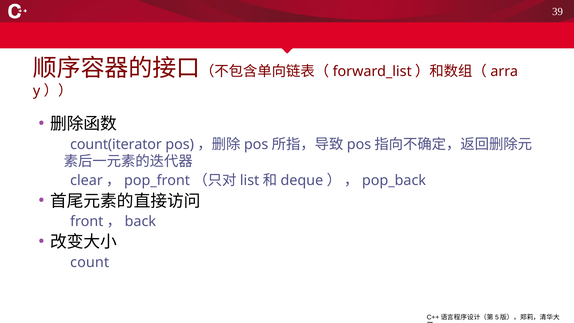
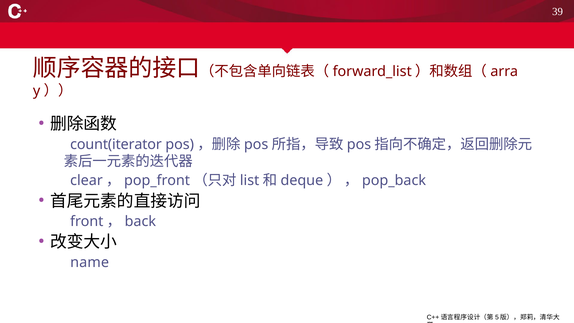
count: count -> name
